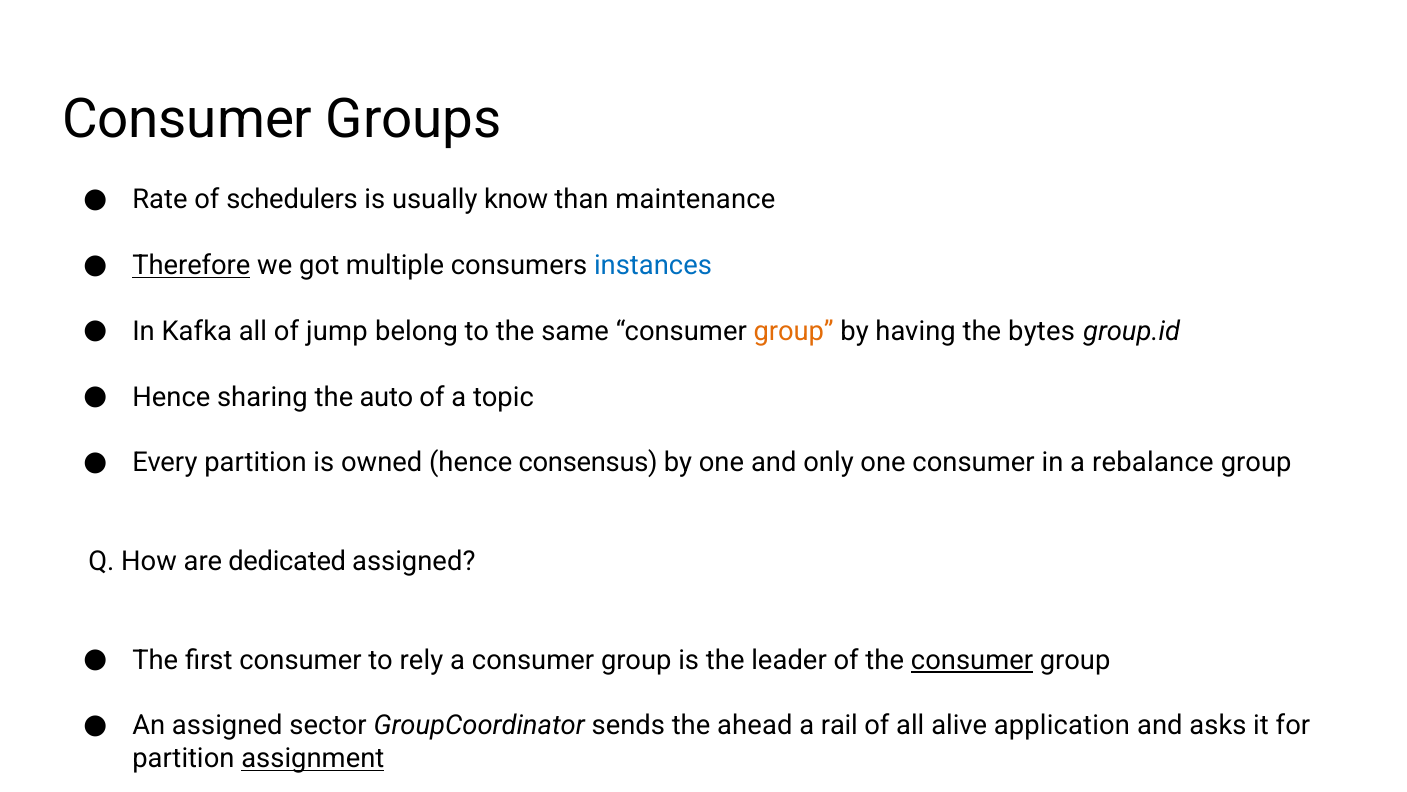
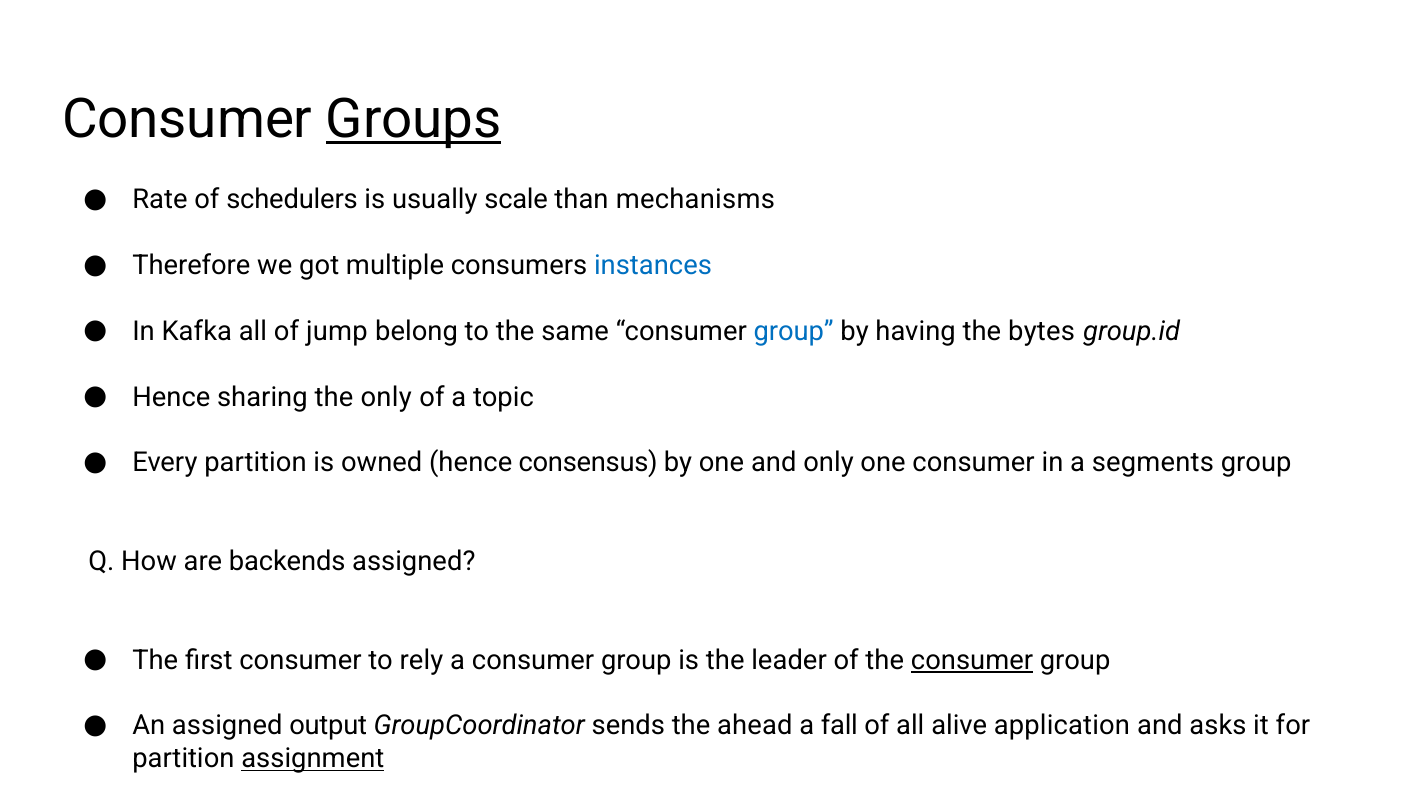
Groups underline: none -> present
know: know -> scale
maintenance: maintenance -> mechanisms
Therefore underline: present -> none
group at (794, 331) colour: orange -> blue
the auto: auto -> only
rebalance: rebalance -> segments
dedicated: dedicated -> backends
sector: sector -> output
rail: rail -> fall
